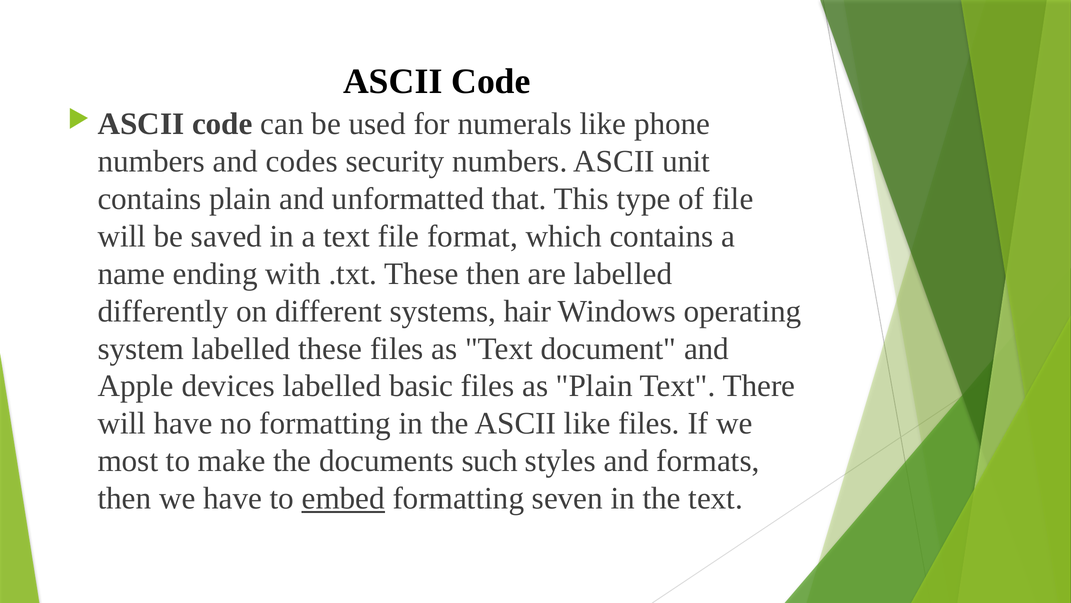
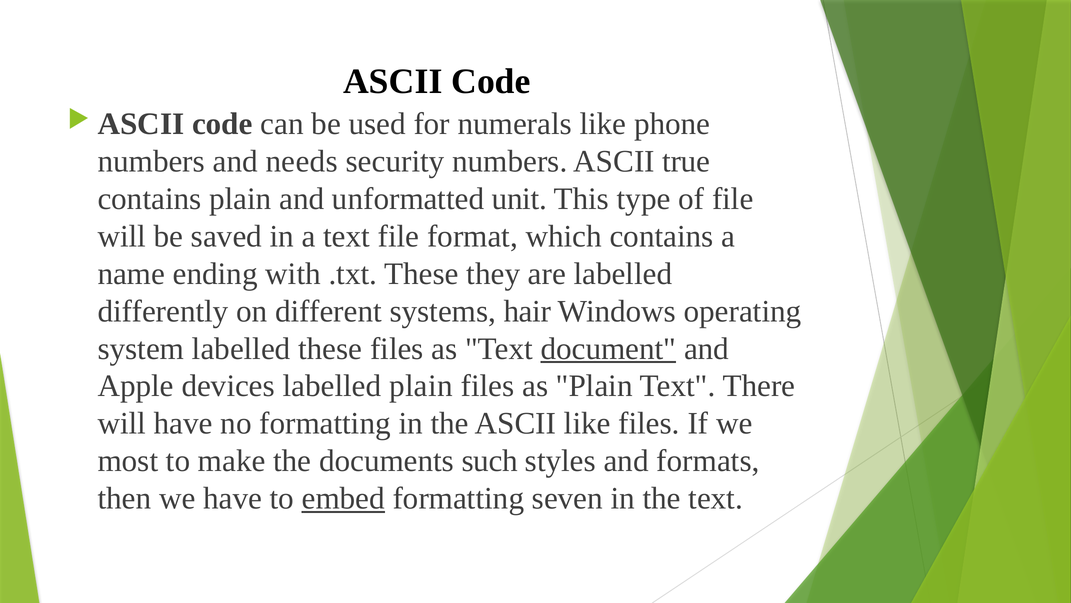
codes: codes -> needs
unit: unit -> true
that: that -> unit
These then: then -> they
document underline: none -> present
labelled basic: basic -> plain
